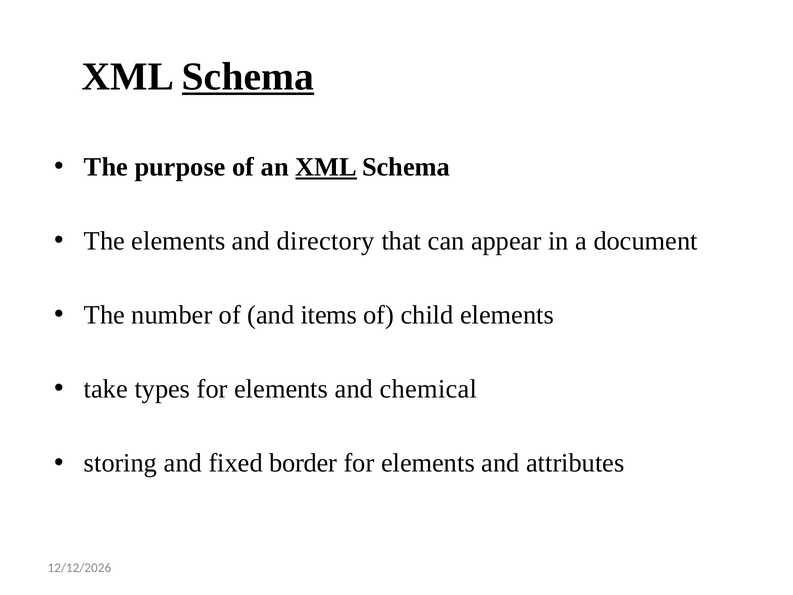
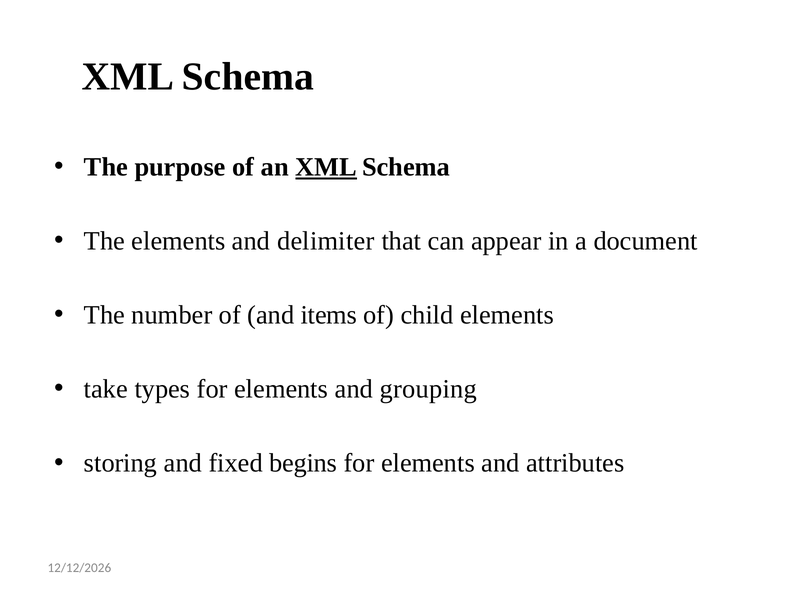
Schema at (248, 77) underline: present -> none
directory: directory -> delimiter
chemical: chemical -> grouping
border: border -> begins
